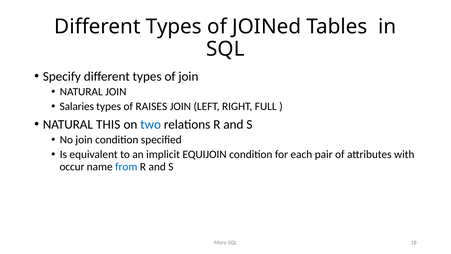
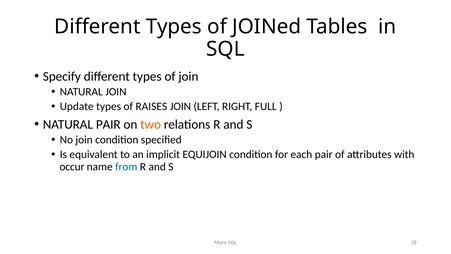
Salaries: Salaries -> Update
NATURAL THIS: THIS -> PAIR
two colour: blue -> orange
